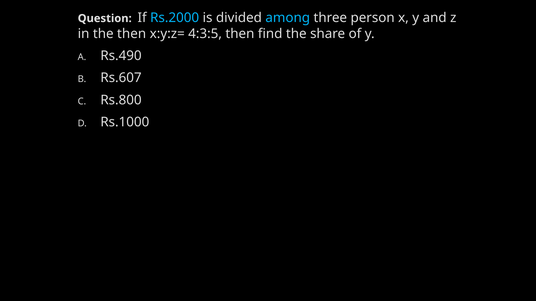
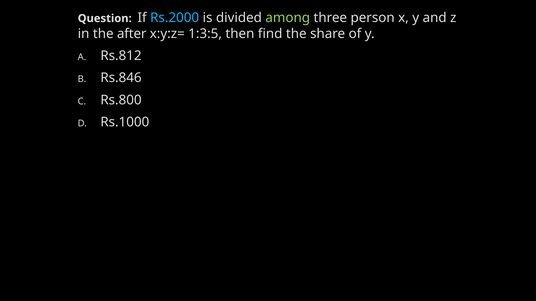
among colour: light blue -> light green
the then: then -> after
4:3:5: 4:3:5 -> 1:3:5
Rs.490: Rs.490 -> Rs.812
Rs.607: Rs.607 -> Rs.846
